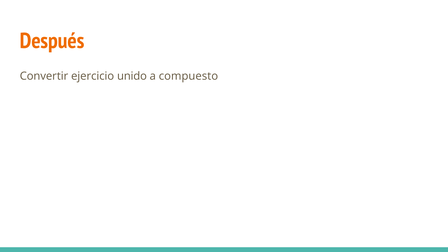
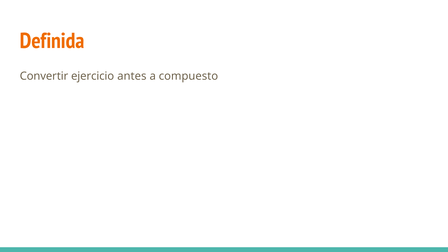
Después: Después -> Definida
unido: unido -> antes
